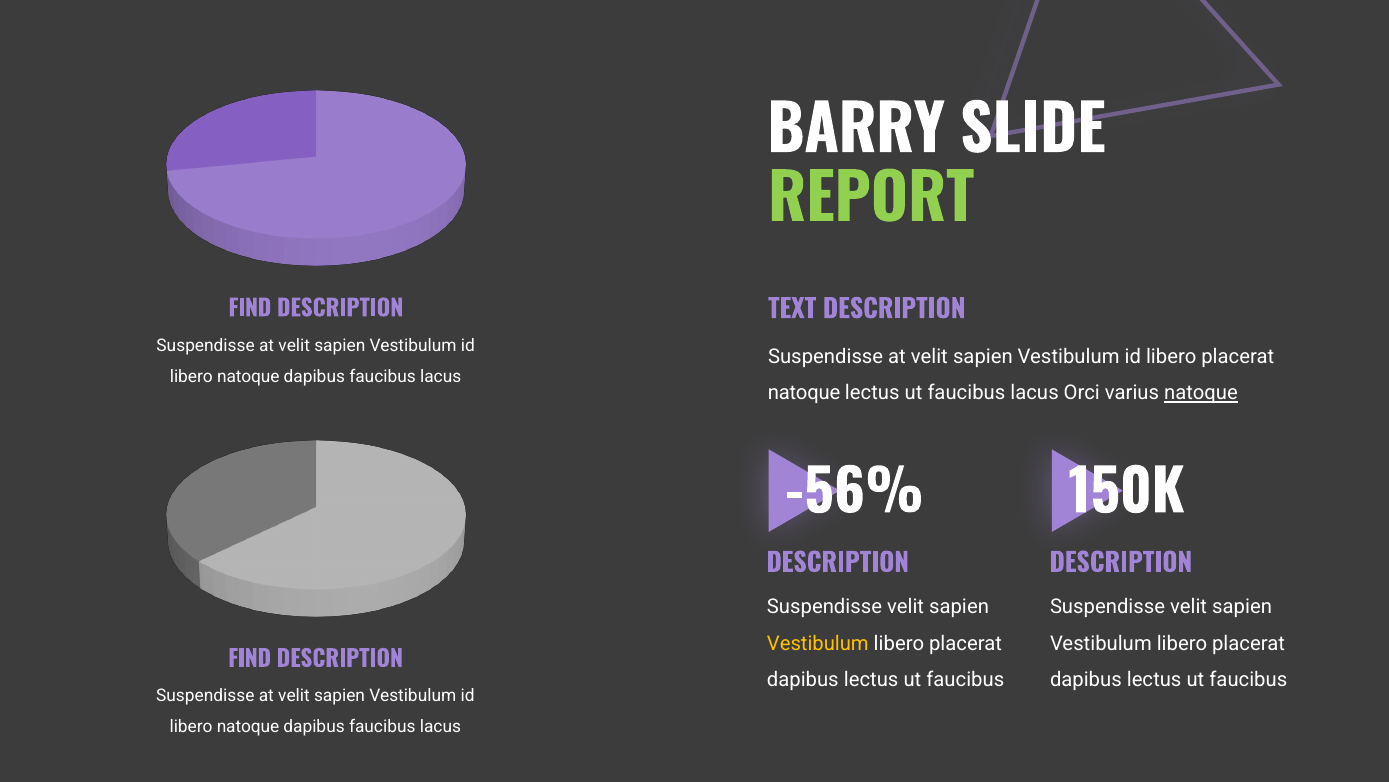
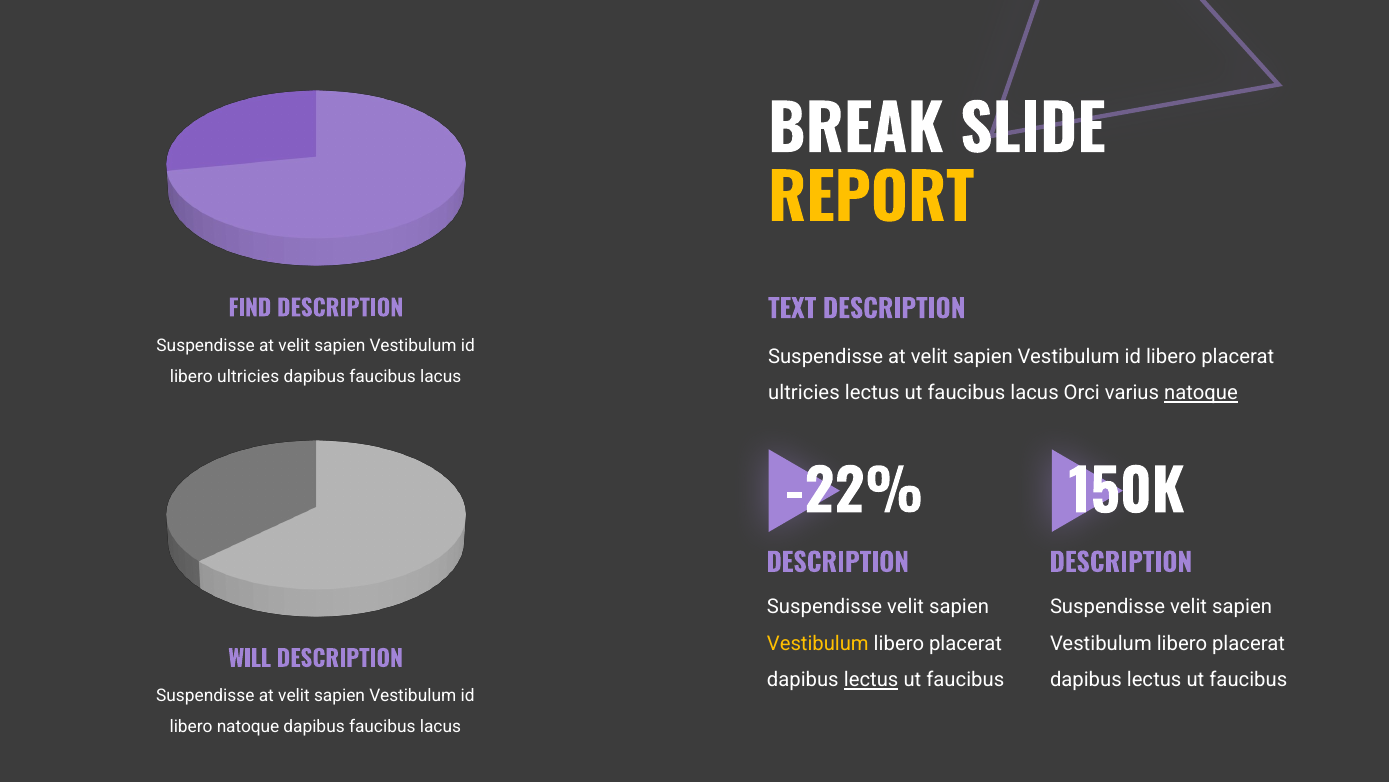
BARRY: BARRY -> BREAK
REPORT colour: light green -> yellow
natoque at (248, 376): natoque -> ultricies
natoque at (804, 393): natoque -> ultricies
-56%: -56% -> -22%
FIND at (250, 659): FIND -> WILL
lectus at (871, 680) underline: none -> present
